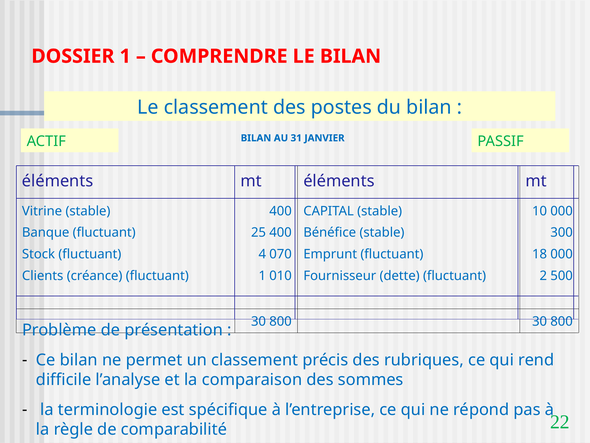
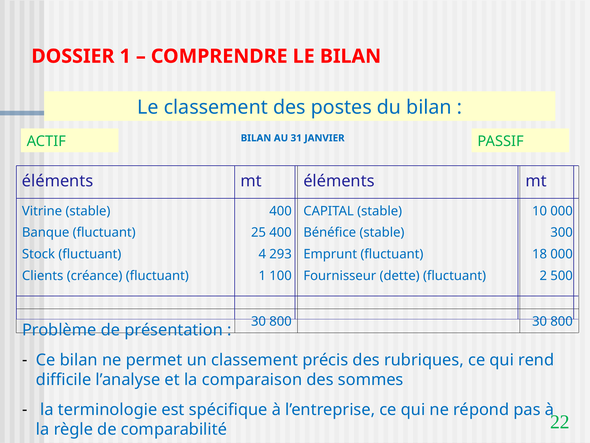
070: 070 -> 293
010: 010 -> 100
